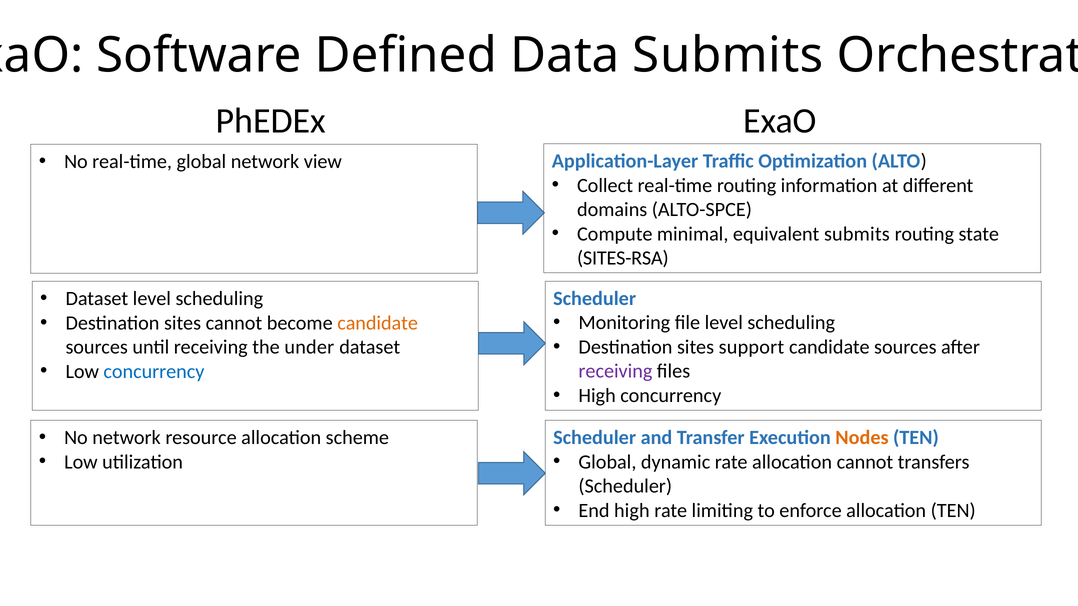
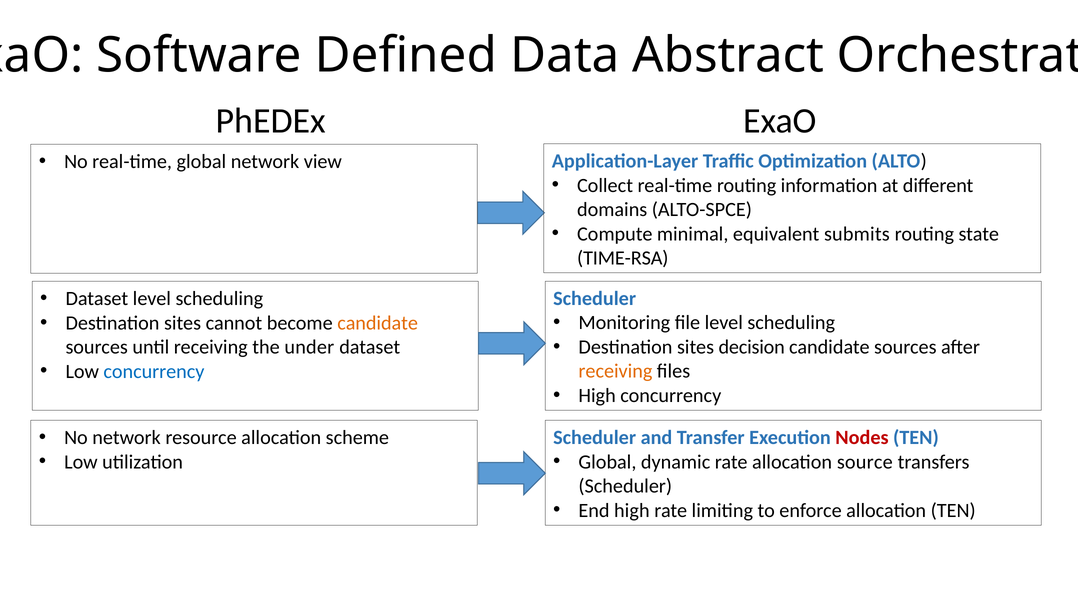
Data Submits: Submits -> Abstract
SITES-RSA: SITES-RSA -> TIME-RSA
support: support -> decision
receiving at (615, 372) colour: purple -> orange
Nodes colour: orange -> red
allocation cannot: cannot -> source
